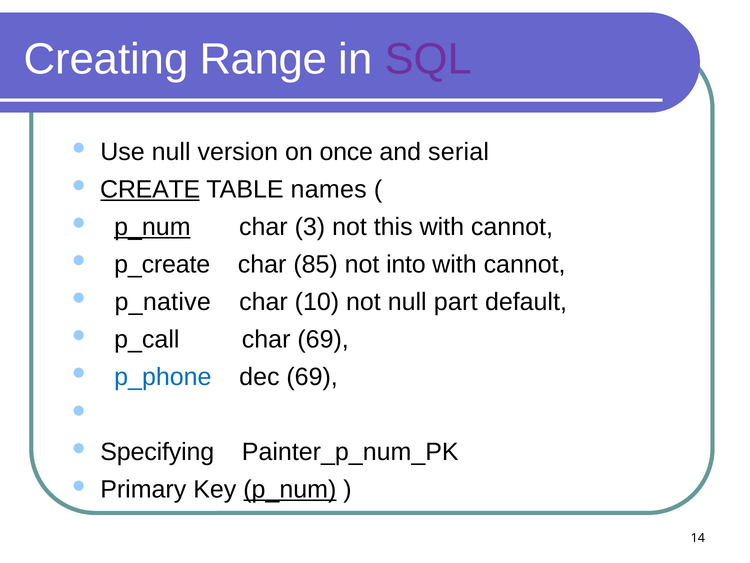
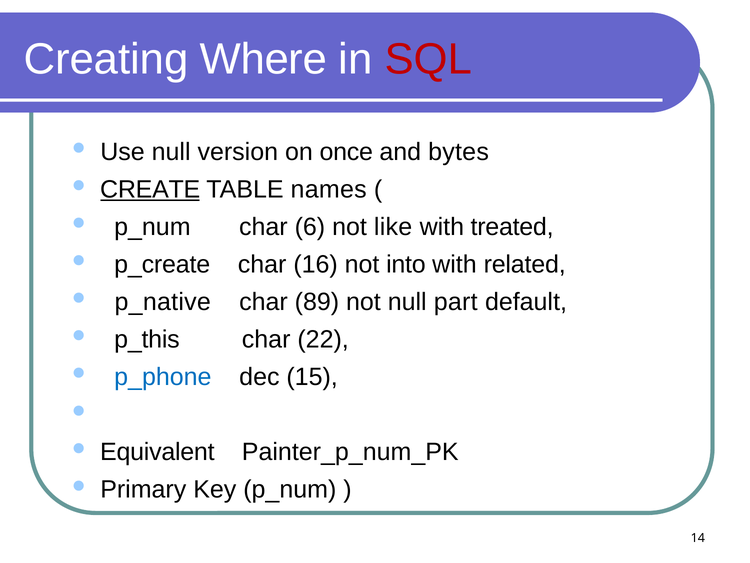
Range: Range -> Where
SQL colour: purple -> red
serial: serial -> bytes
p_num at (152, 227) underline: present -> none
3: 3 -> 6
this: this -> like
cannot at (512, 227): cannot -> treated
85: 85 -> 16
cannot at (525, 264): cannot -> related
10: 10 -> 89
p_call: p_call -> p_this
char 69: 69 -> 22
dec 69: 69 -> 15
Specifying: Specifying -> Equivalent
p_num at (290, 489) underline: present -> none
